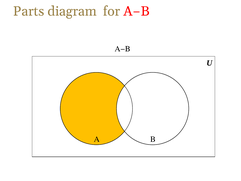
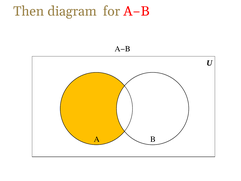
Parts: Parts -> Then
